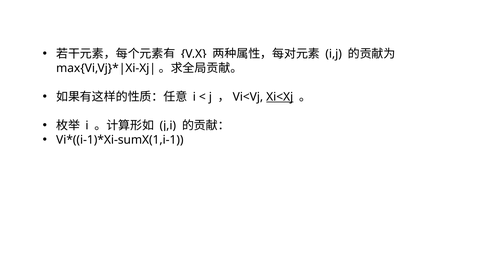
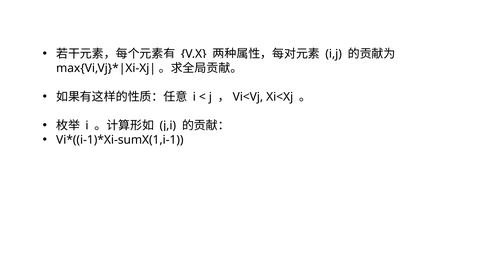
Xi<Xj underline: present -> none
